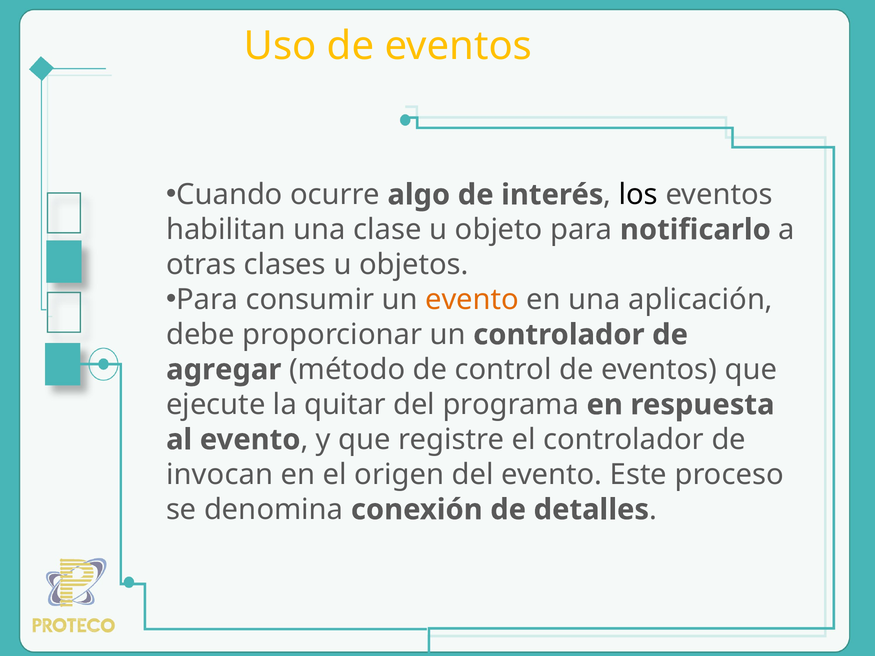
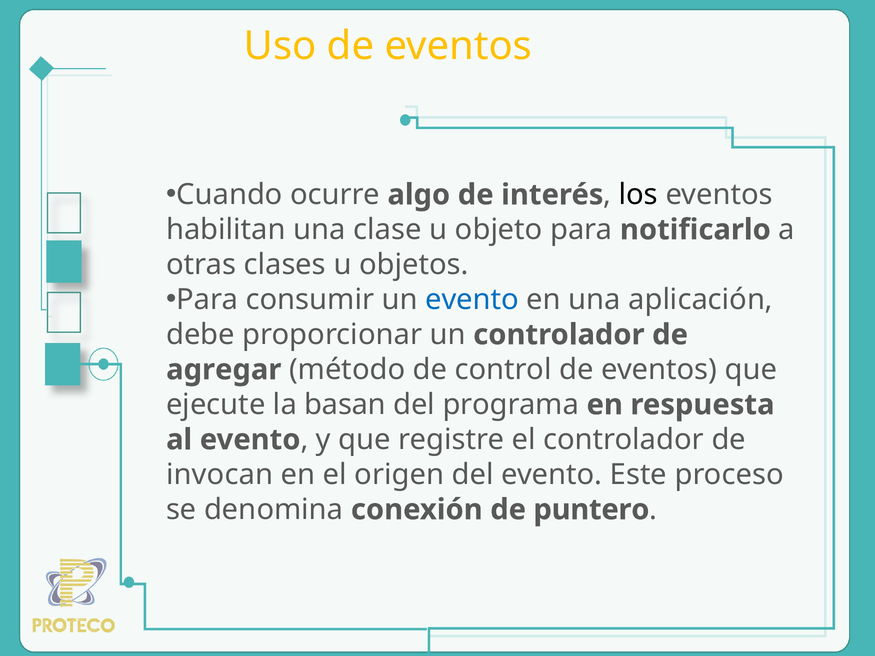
evento at (472, 300) colour: orange -> blue
quitar: quitar -> basan
detalles: detalles -> puntero
